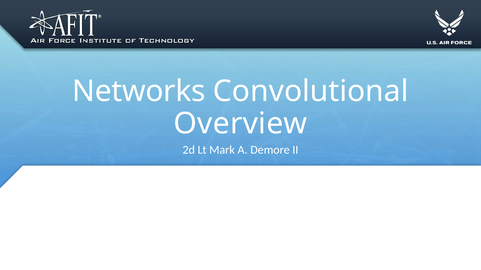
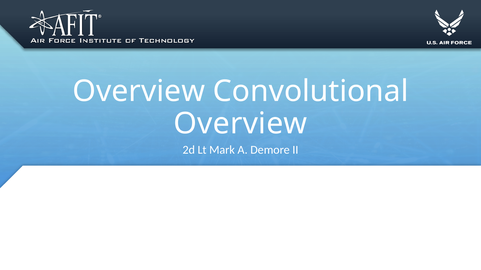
Networks at (139, 91): Networks -> Overview
